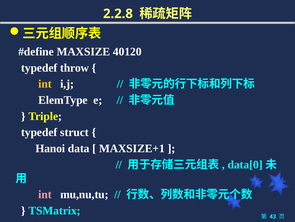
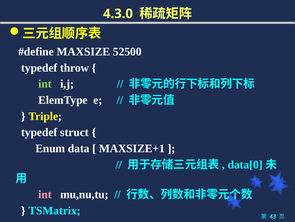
2.2.8: 2.2.8 -> 4.3.0
40120: 40120 -> 52500
int at (45, 84) colour: yellow -> light green
Hanoi: Hanoi -> Enum
